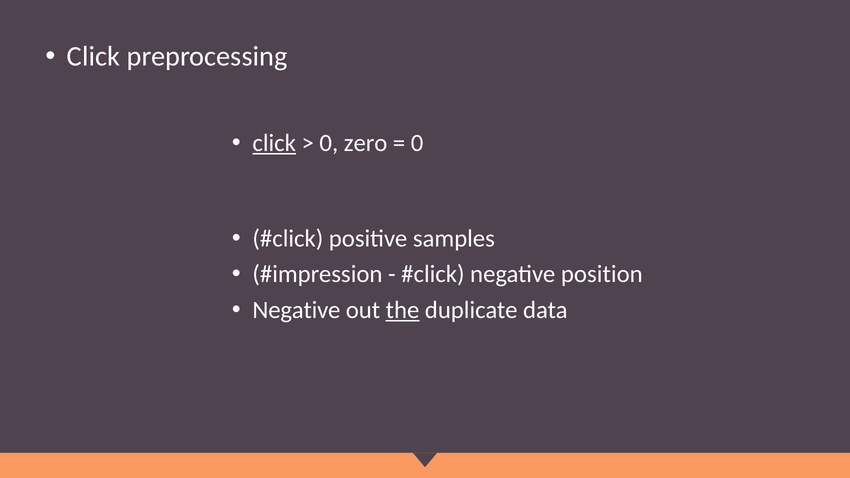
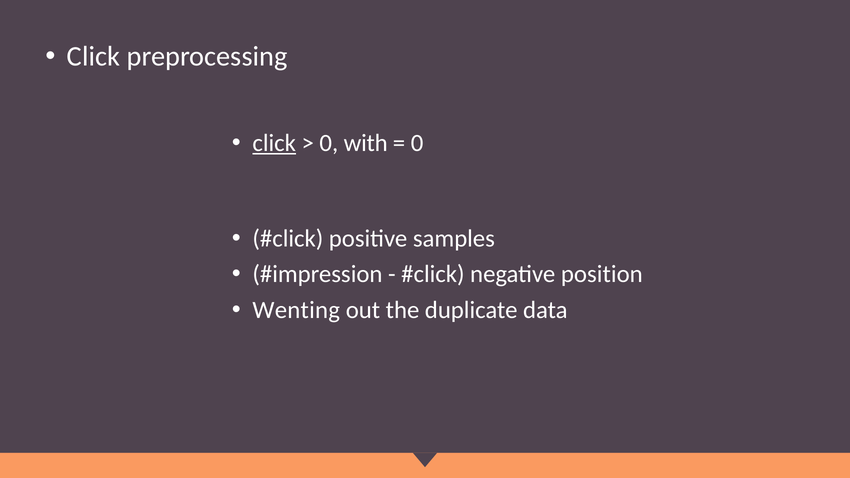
zero: zero -> with
Negative at (296, 310): Negative -> Wenting
the underline: present -> none
